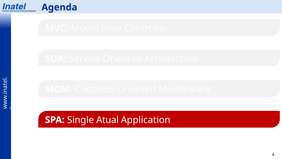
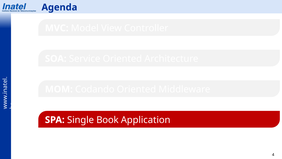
Atual: Atual -> Book
